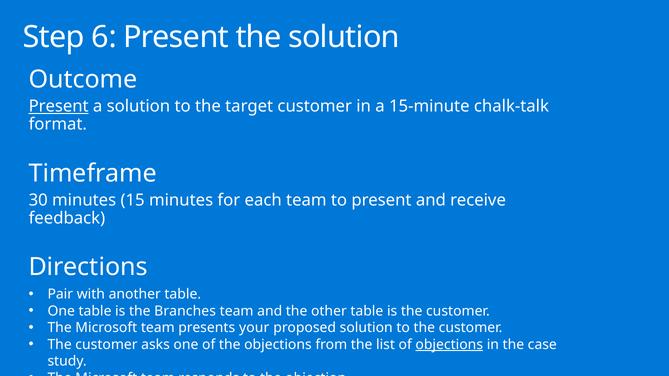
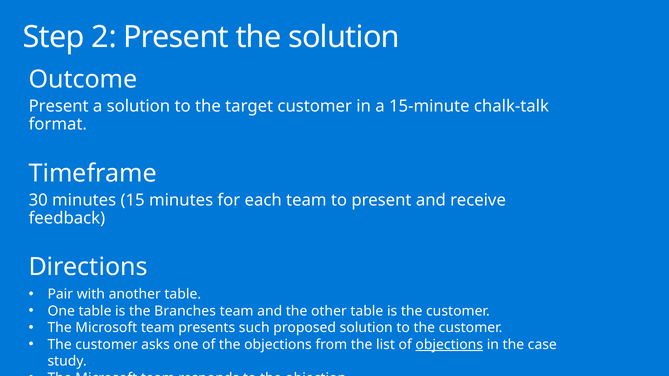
6: 6 -> 2
Present at (59, 107) underline: present -> none
your: your -> such
